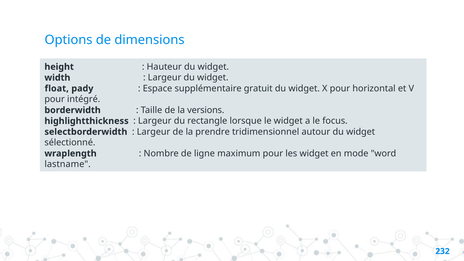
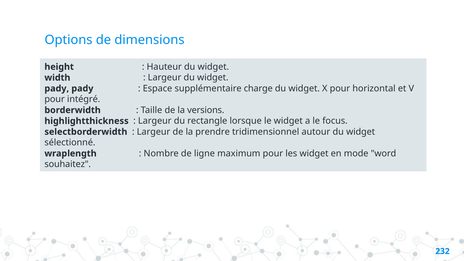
float at (57, 88): float -> pady
gratuit: gratuit -> charge
lastname: lastname -> souhaitez
